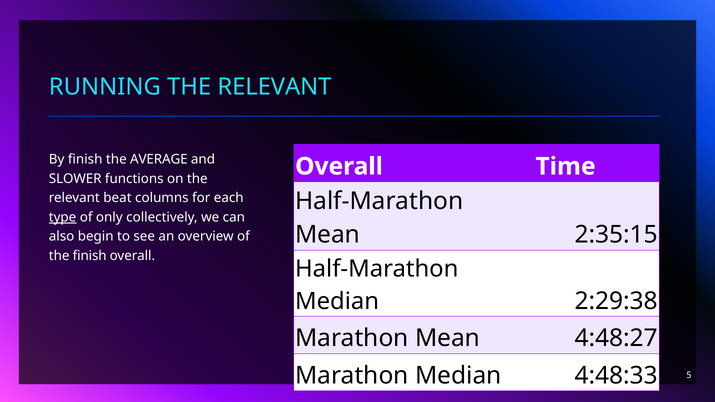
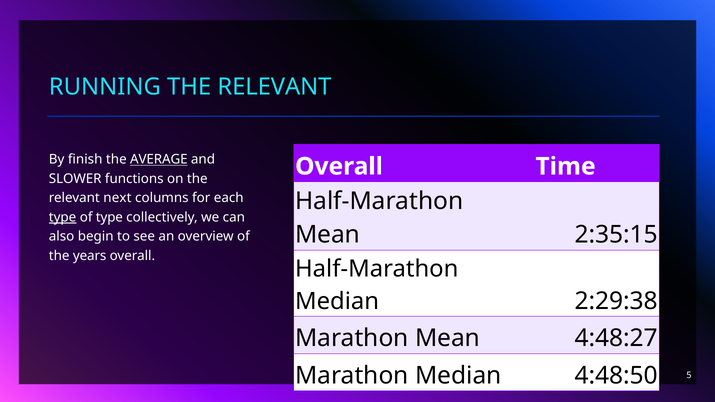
AVERAGE underline: none -> present
beat: beat -> next
of only: only -> type
the finish: finish -> years
4:48:33: 4:48:33 -> 4:48:50
